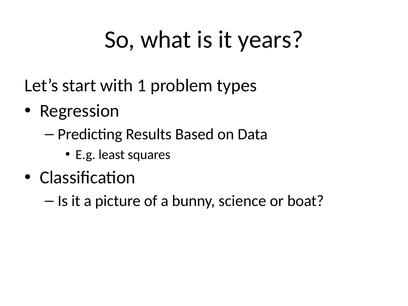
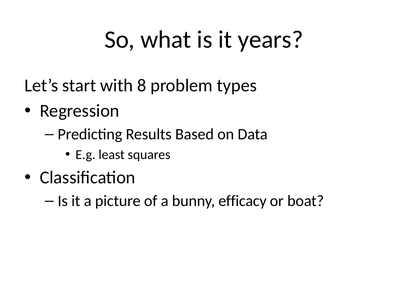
1: 1 -> 8
science: science -> efficacy
